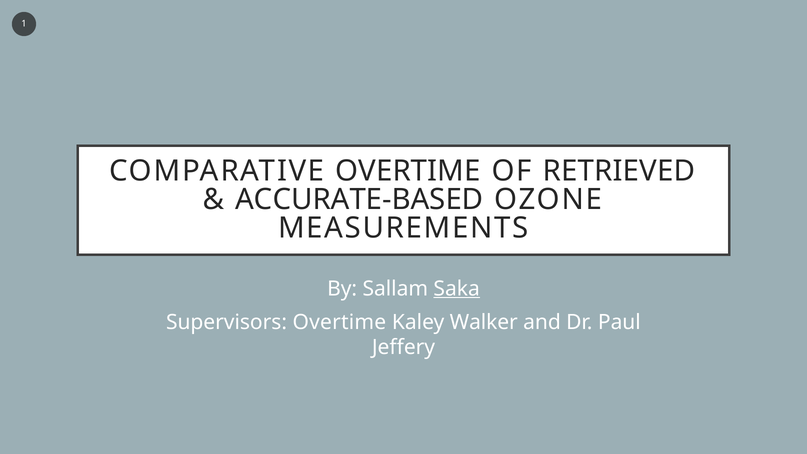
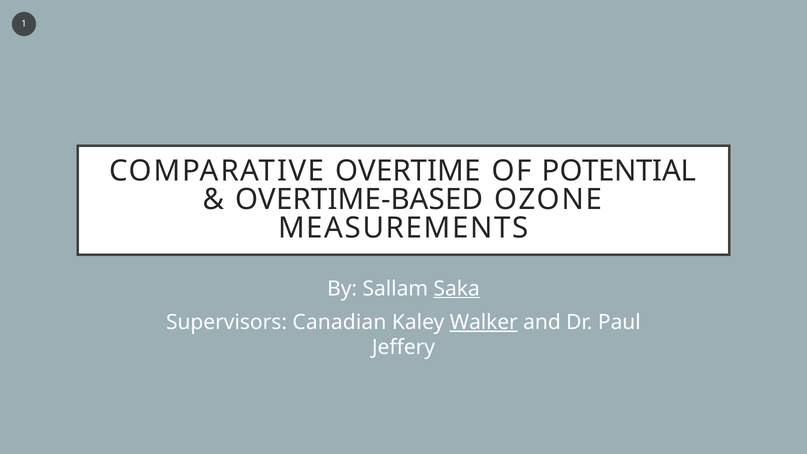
RETRIEVED: RETRIEVED -> POTENTIAL
ACCURATE‑BASED: ACCURATE‑BASED -> OVERTIME‑BASED
Supervisors Overtime: Overtime -> Canadian
Walker underline: none -> present
